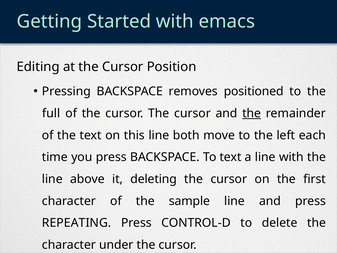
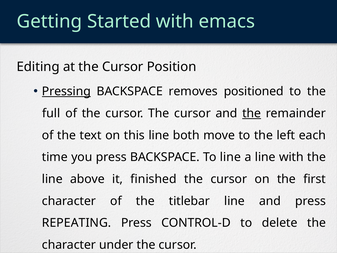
Pressing underline: none -> present
To text: text -> line
deleting: deleting -> finished
sample: sample -> titlebar
